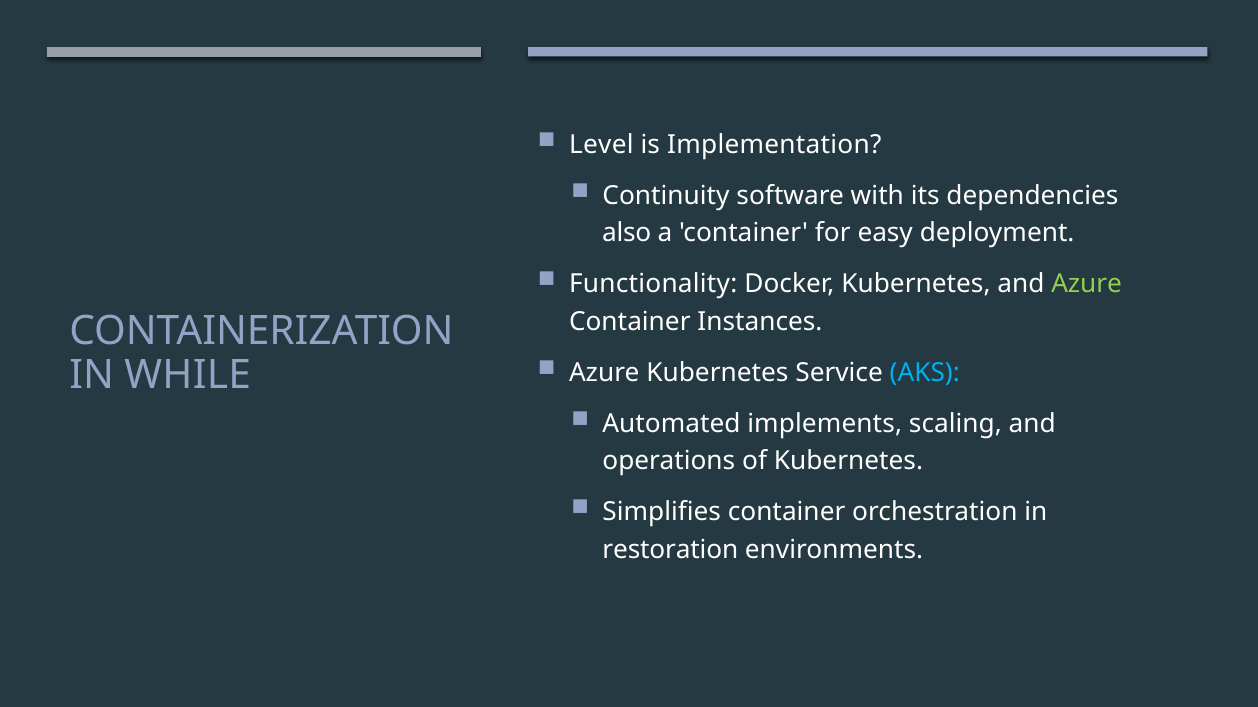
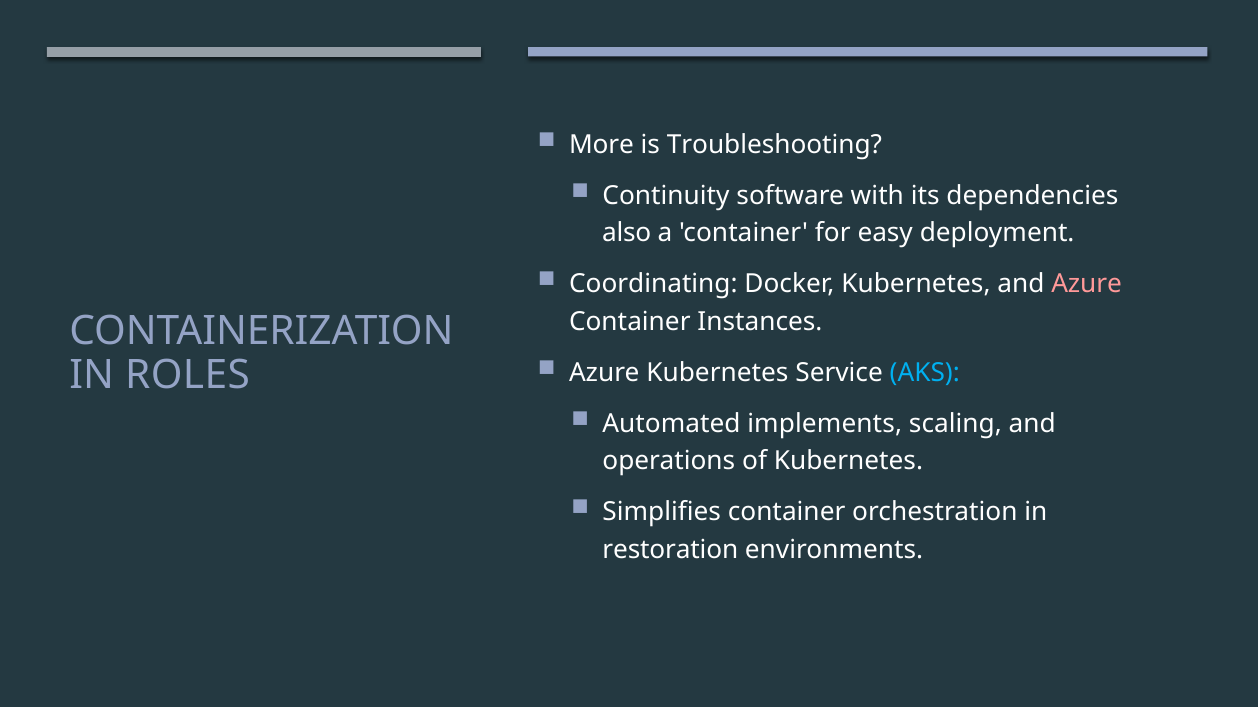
Level: Level -> More
Implementation: Implementation -> Troubleshooting
Functionality: Functionality -> Coordinating
Azure at (1087, 284) colour: light green -> pink
WHILE: WHILE -> ROLES
